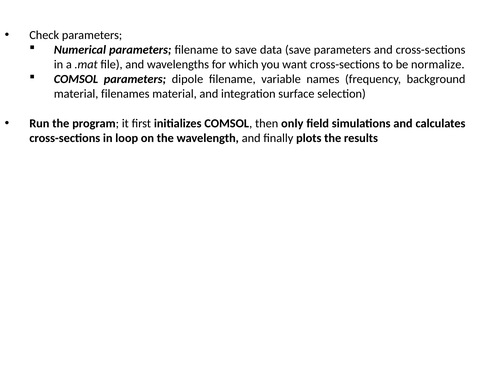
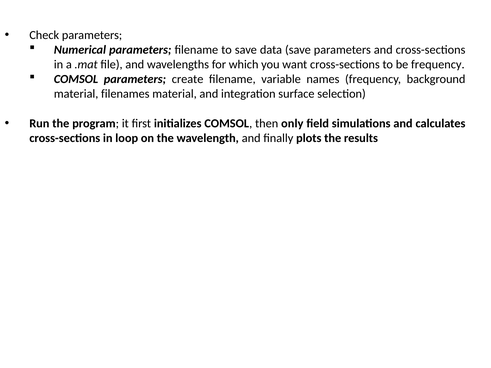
be normalize: normalize -> frequency
dipole: dipole -> create
